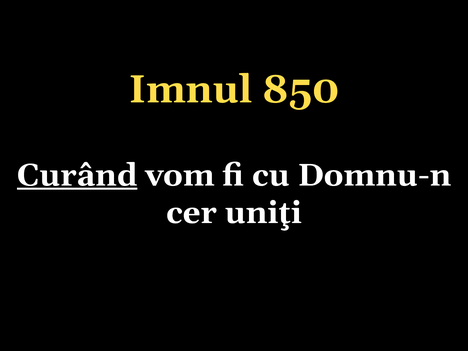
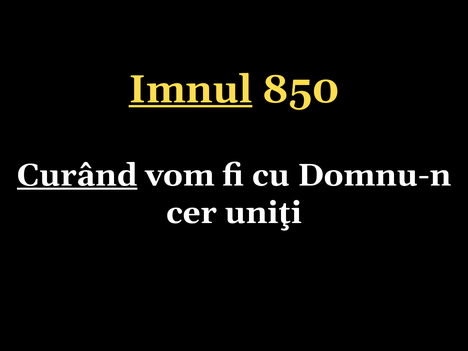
Imnul underline: none -> present
